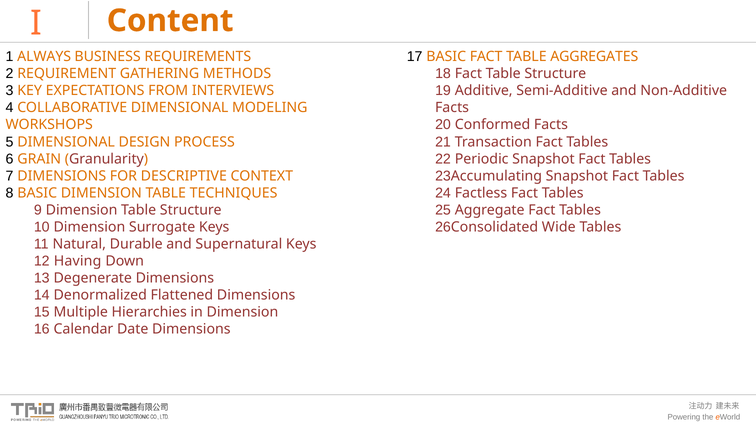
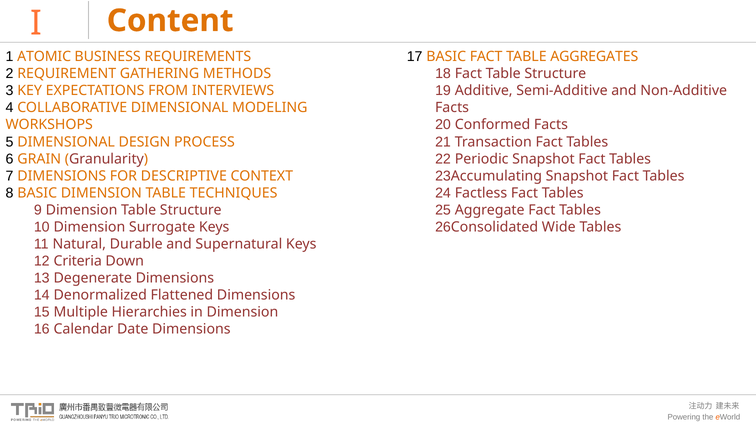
ALWAYS: ALWAYS -> ATOMIC
Having: Having -> Criteria
